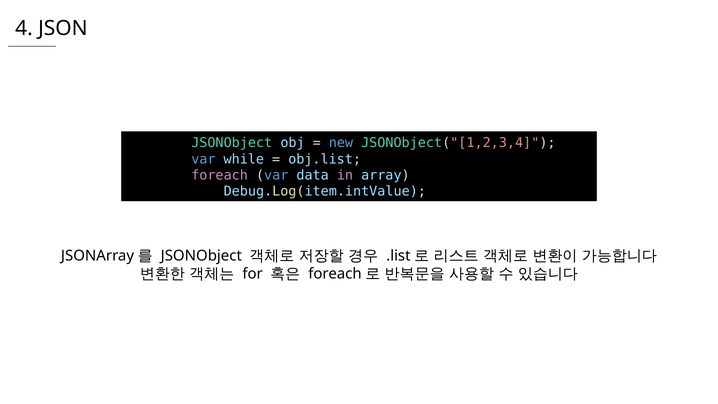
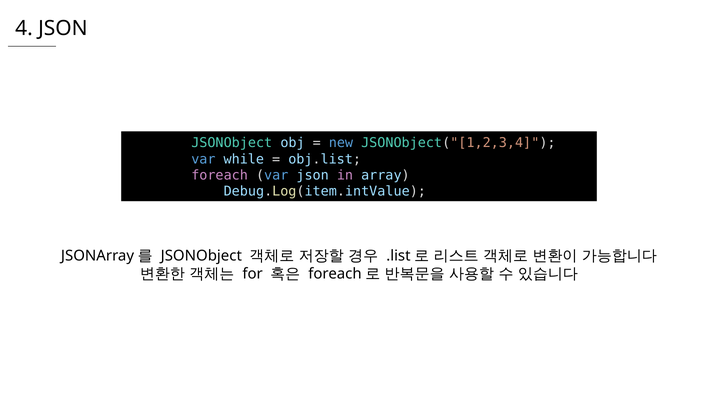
var data: data -> json
